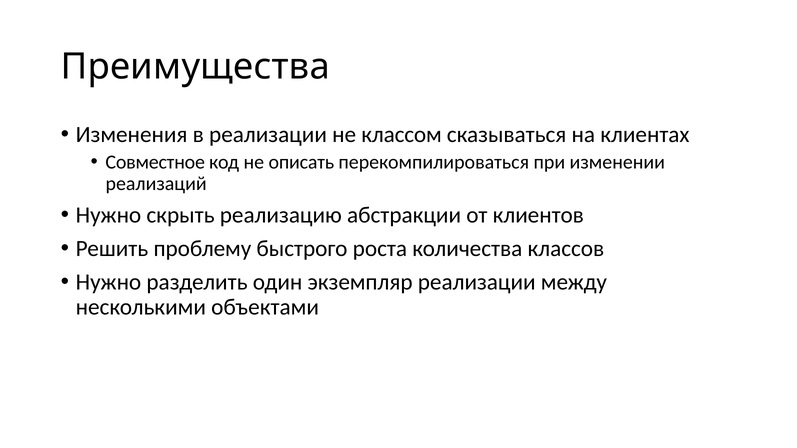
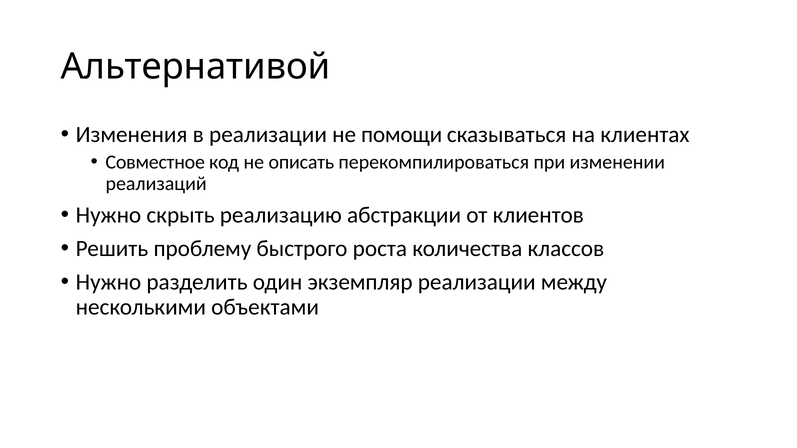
Преимущества: Преимущества -> Альтернативой
классом: классом -> помощи
